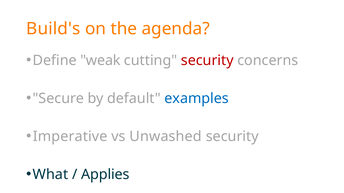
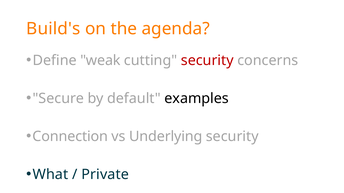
examples colour: blue -> black
Imperative: Imperative -> Connection
Unwashed: Unwashed -> Underlying
Applies: Applies -> Private
